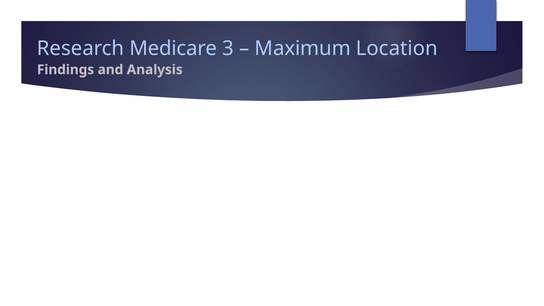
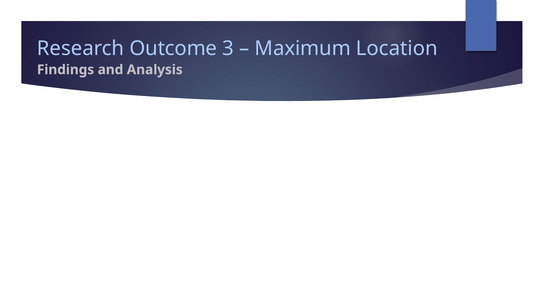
Medicare: Medicare -> Outcome
